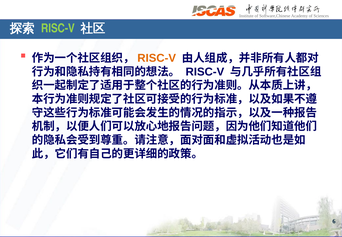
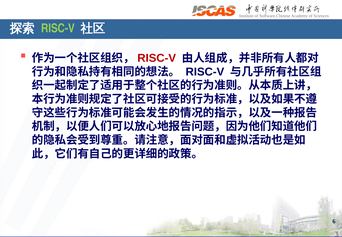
RISC-V at (157, 58) colour: orange -> red
